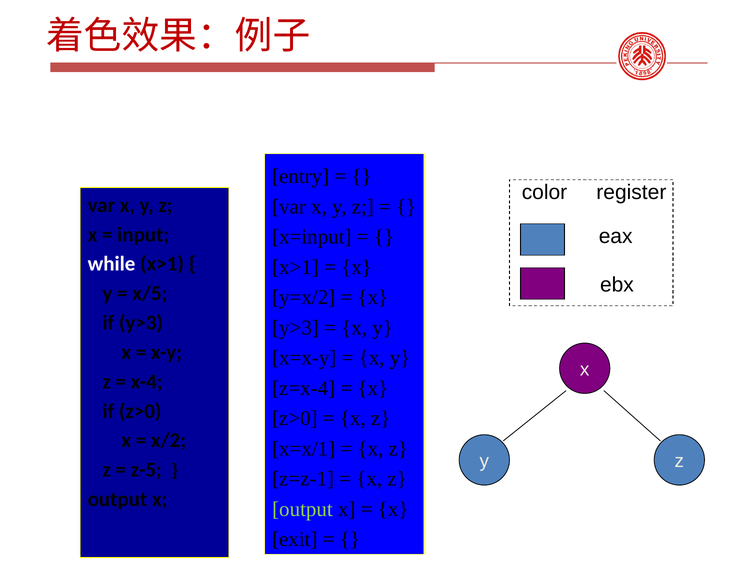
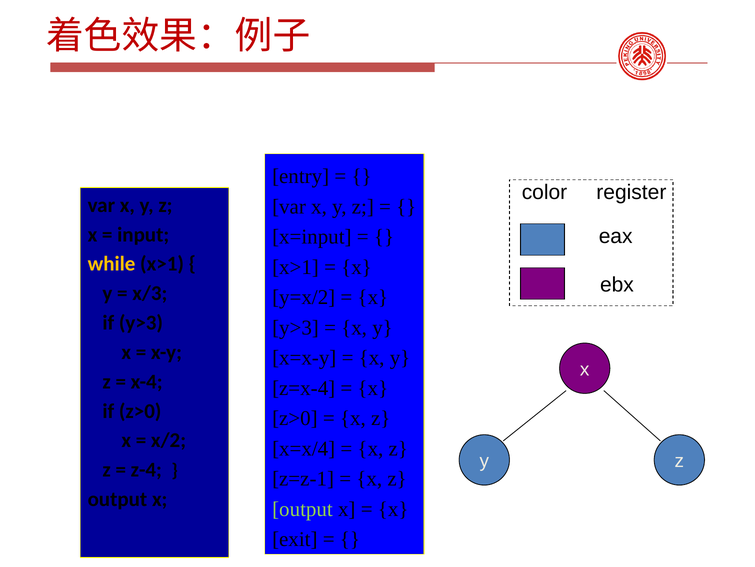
while colour: white -> yellow
x/5: x/5 -> x/3
x=x/1: x=x/1 -> x=x/4
z-5: z-5 -> z-4
